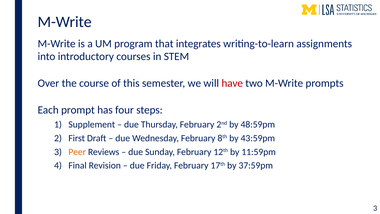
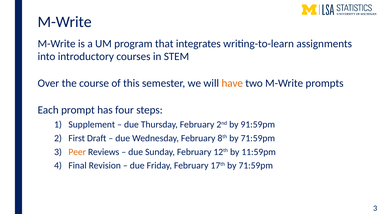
have colour: red -> orange
48:59pm: 48:59pm -> 91:59pm
8th by 43:59pm: 43:59pm -> 71:59pm
17th by 37:59pm: 37:59pm -> 71:59pm
